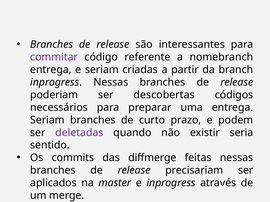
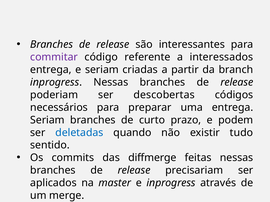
nomebranch: nomebranch -> interessados
deletadas colour: purple -> blue
seria: seria -> tudo
